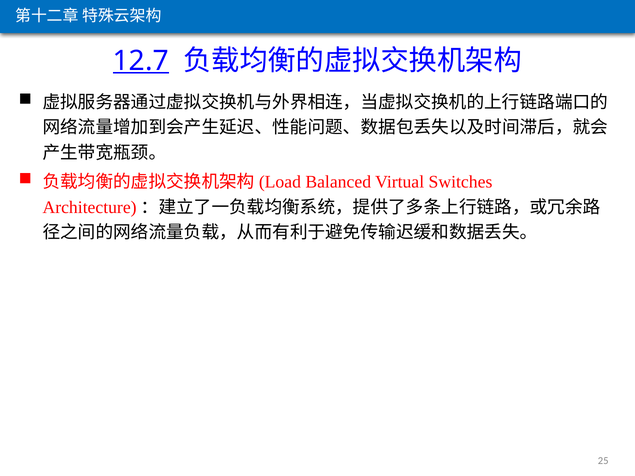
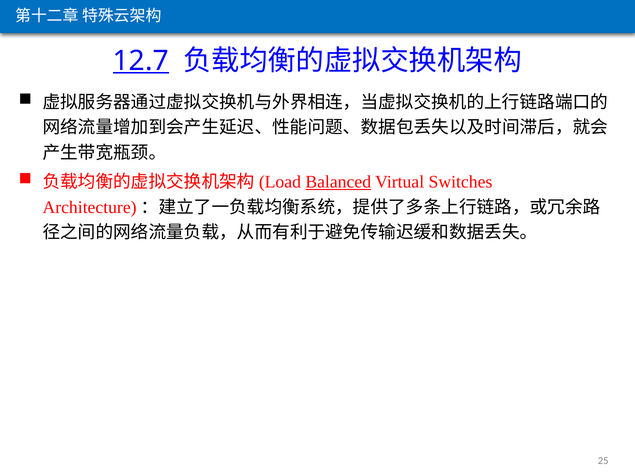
Balanced underline: none -> present
